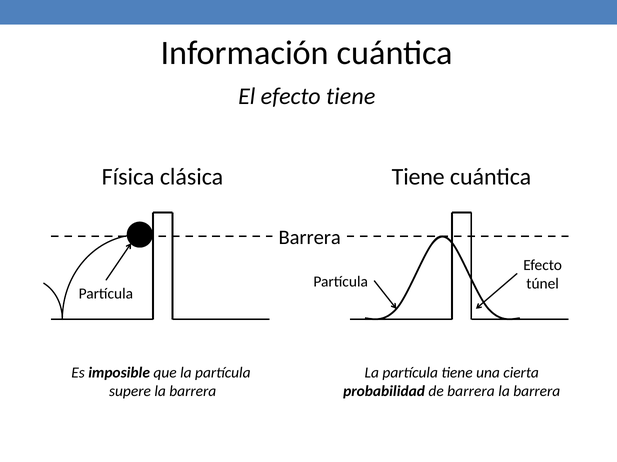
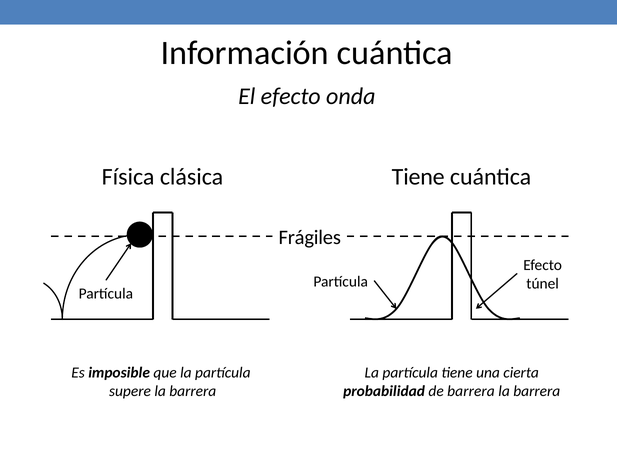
efecto tiene: tiene -> onda
Barrera at (310, 238): Barrera -> Frágiles
